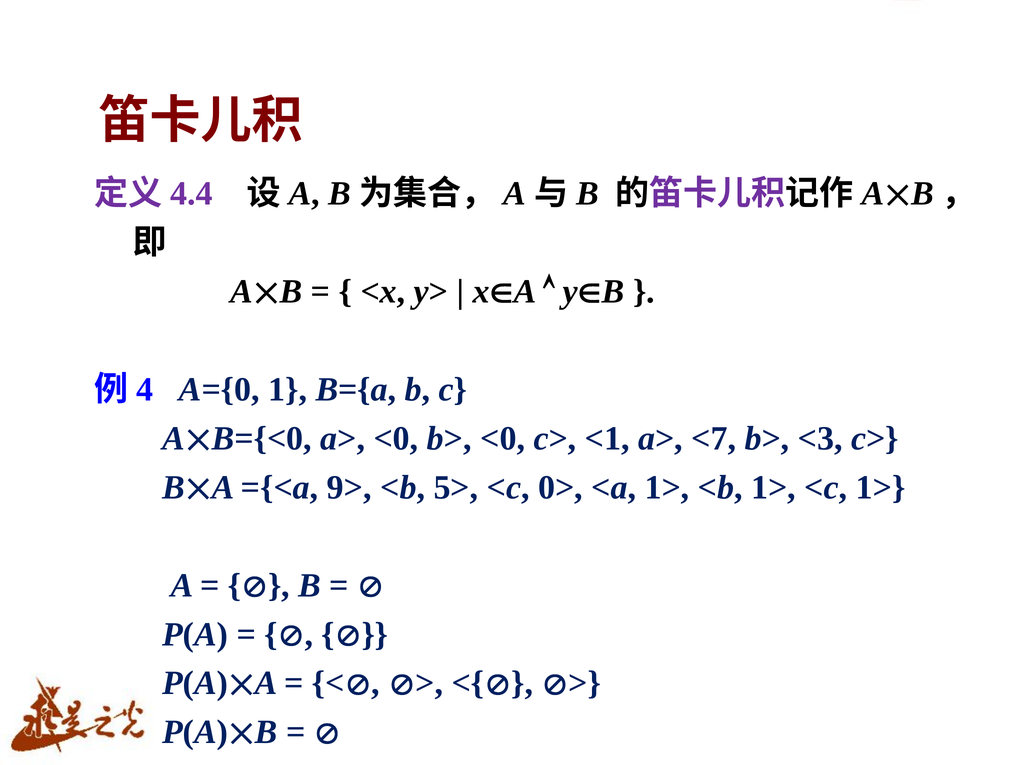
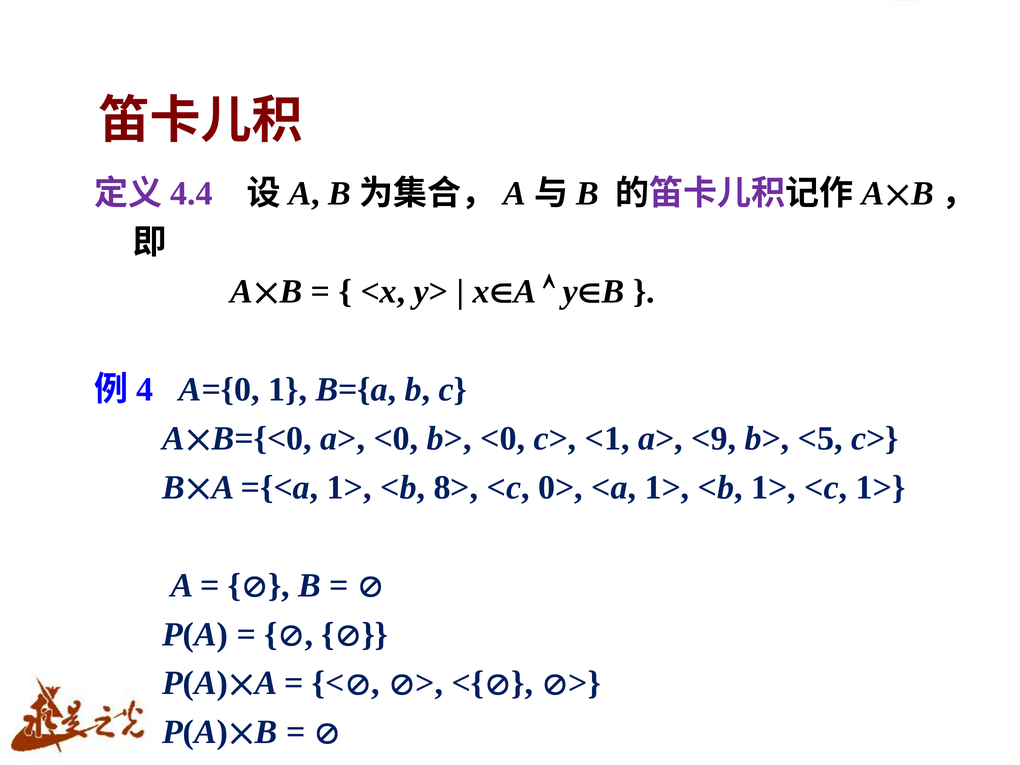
<7: <7 -> <9
<3: <3 -> <5
={<a 9>: 9> -> 1>
5>: 5> -> 8>
